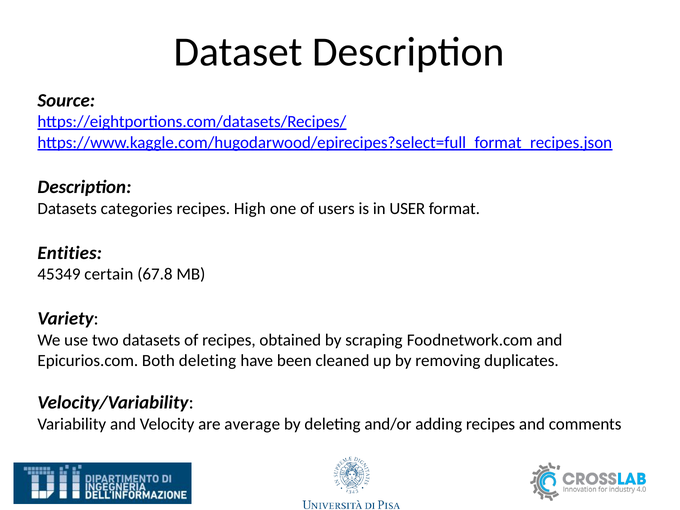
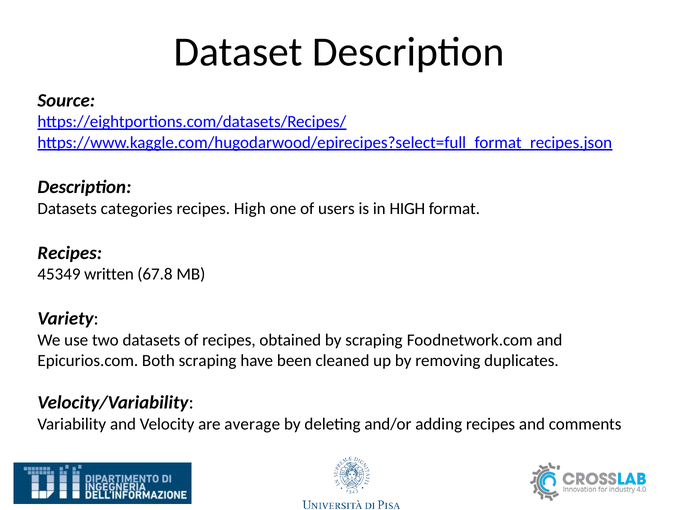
in USER: USER -> HIGH
Entities at (70, 253): Entities -> Recipes
certain: certain -> written
Both deleting: deleting -> scraping
